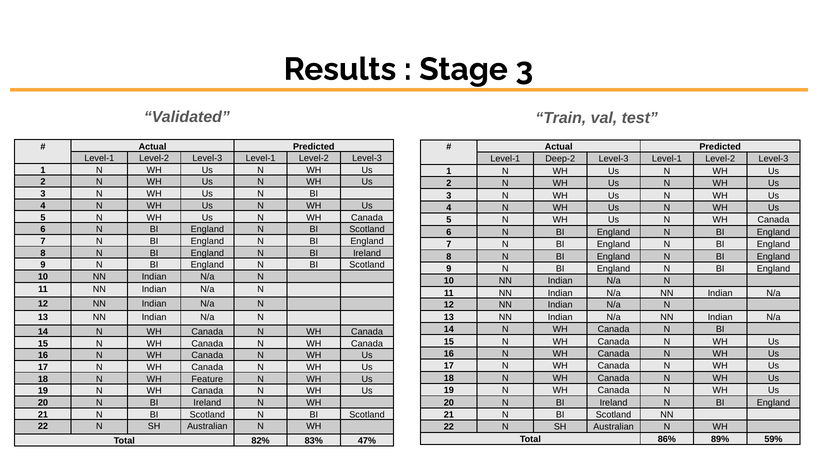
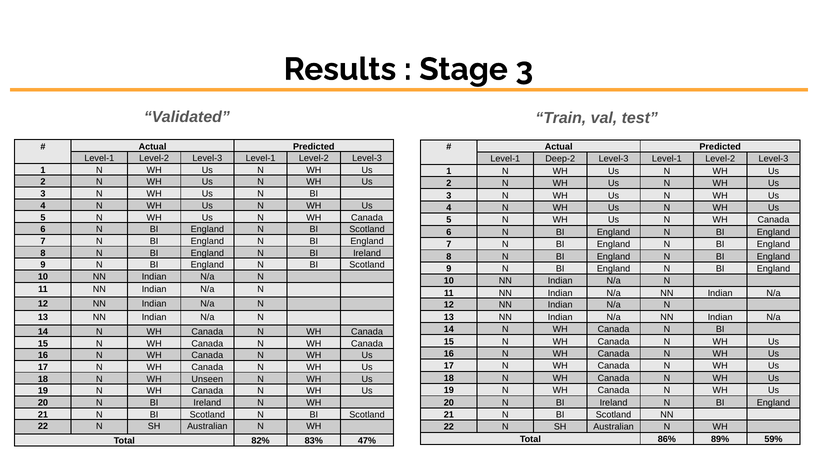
Feature: Feature -> Unseen
